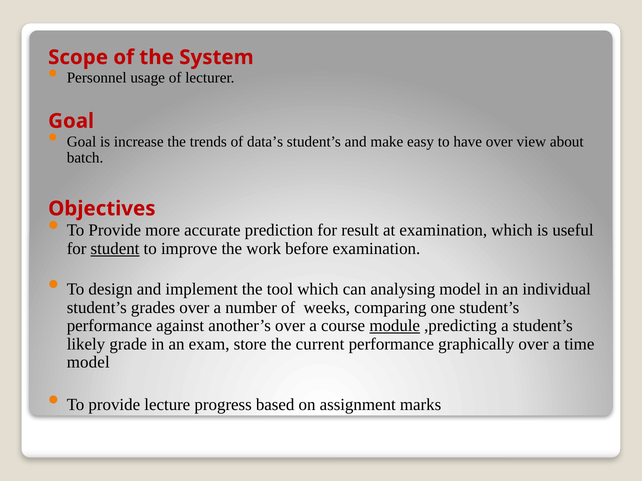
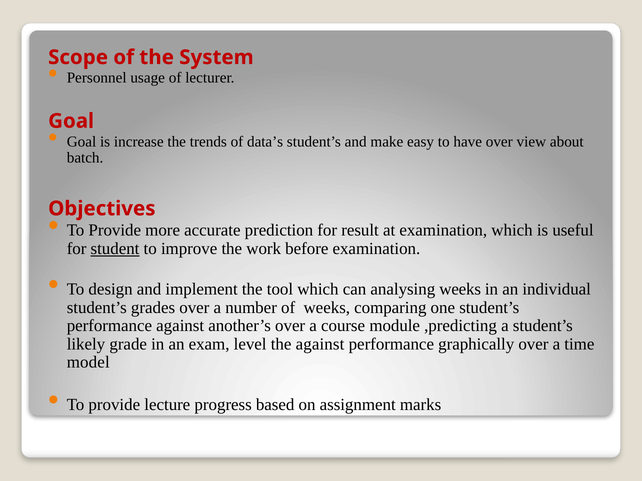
analysing model: model -> weeks
module underline: present -> none
store: store -> level
the current: current -> against
